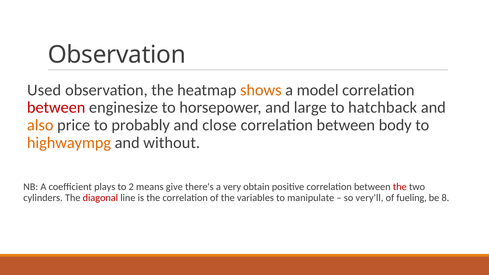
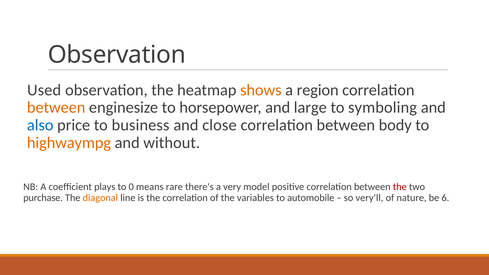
model: model -> region
between at (56, 108) colour: red -> orange
hatchback: hatchback -> symboling
also colour: orange -> blue
probably: probably -> business
2: 2 -> 0
give: give -> rare
obtain: obtain -> model
cylinders: cylinders -> purchase
diagonal colour: red -> orange
manipulate: manipulate -> automobile
fueling: fueling -> nature
8: 8 -> 6
